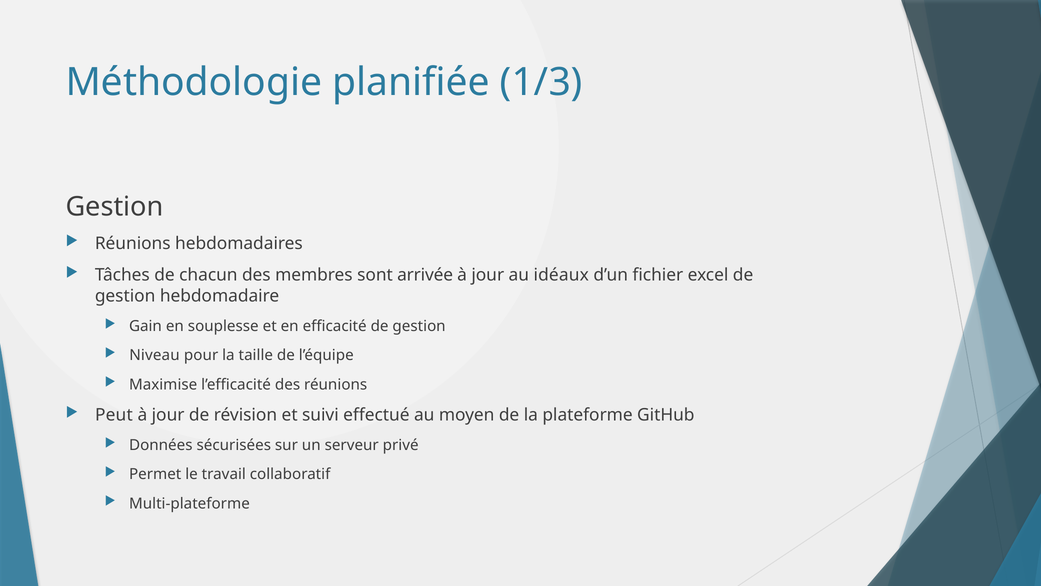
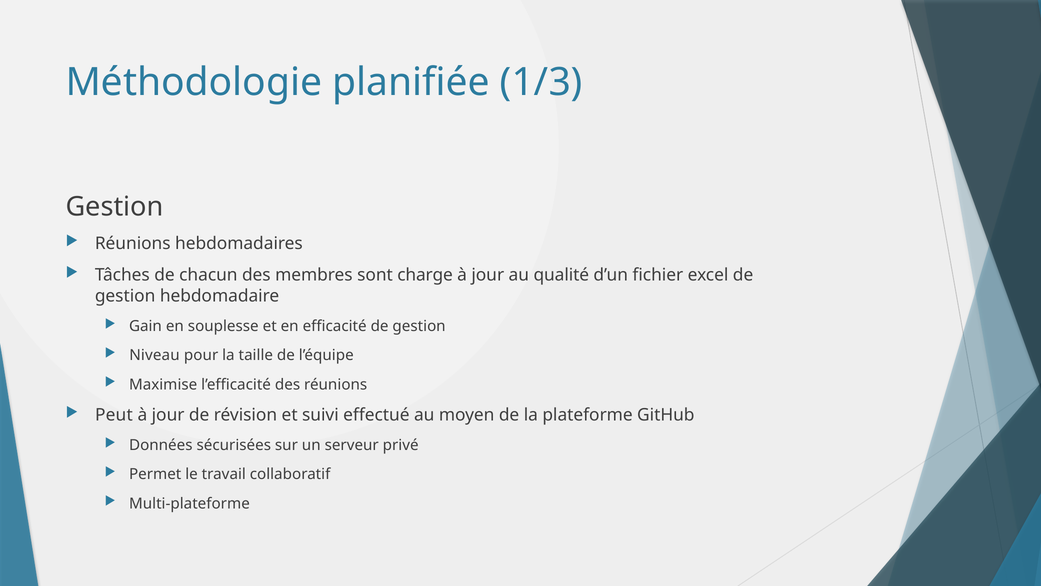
arrivée: arrivée -> charge
idéaux: idéaux -> qualité
